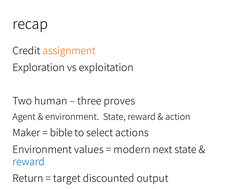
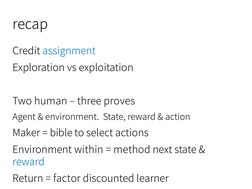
assignment colour: orange -> blue
values: values -> within
modern: modern -> method
target: target -> factor
output: output -> learner
